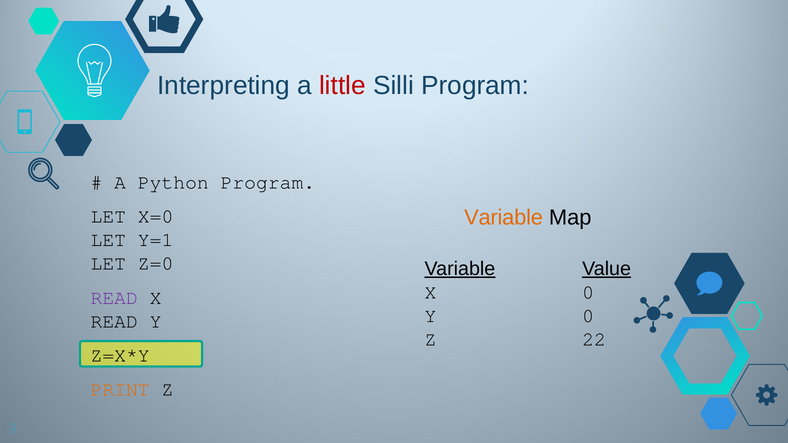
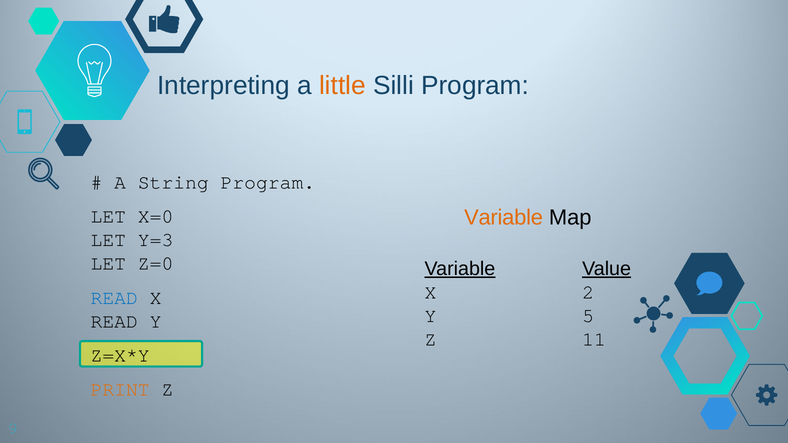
little colour: red -> orange
Python: Python -> String
Y=1: Y=1 -> Y=3
X 0: 0 -> 2
READ at (114, 298) colour: purple -> blue
Y 0: 0 -> 5
22: 22 -> 11
